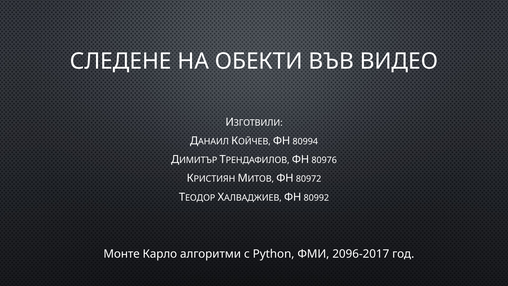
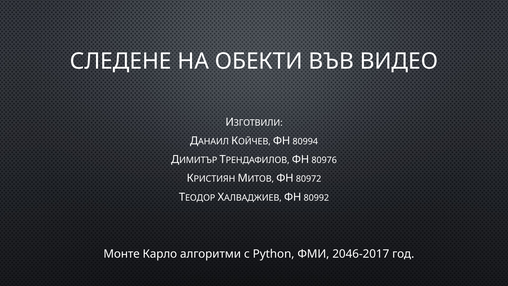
2096-2017: 2096-2017 -> 2046-2017
